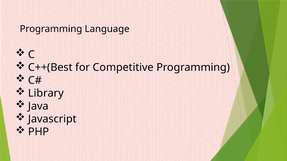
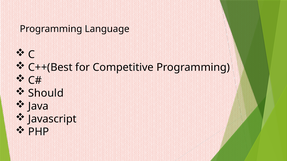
Library: Library -> Should
